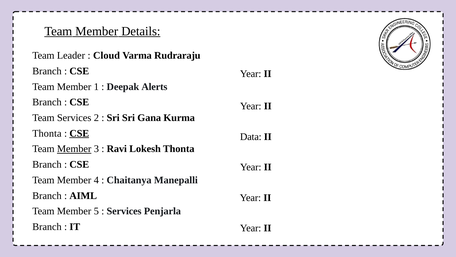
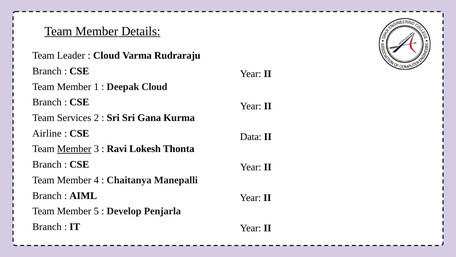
Deepak Alerts: Alerts -> Cloud
Thonta at (47, 133): Thonta -> Airline
CSE at (79, 133) underline: present -> none
Services at (124, 211): Services -> Develop
